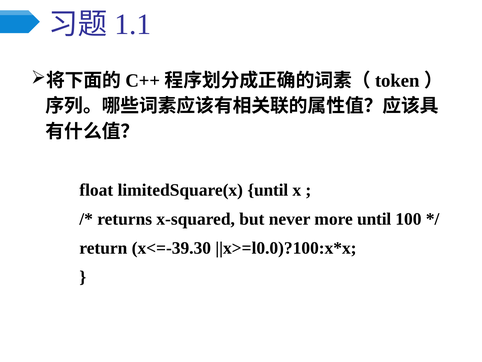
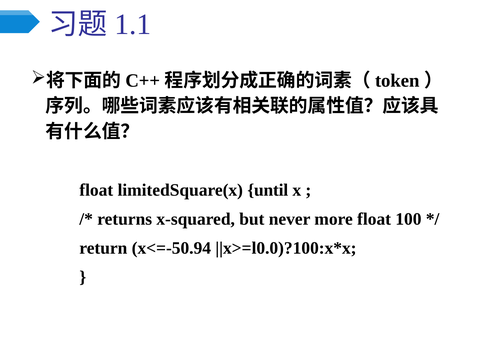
more until: until -> float
x<=-39.30: x<=-39.30 -> x<=-50.94
